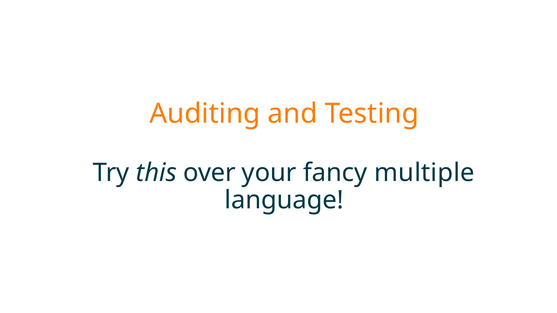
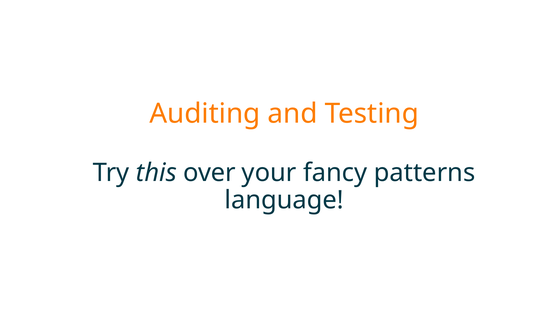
multiple: multiple -> patterns
